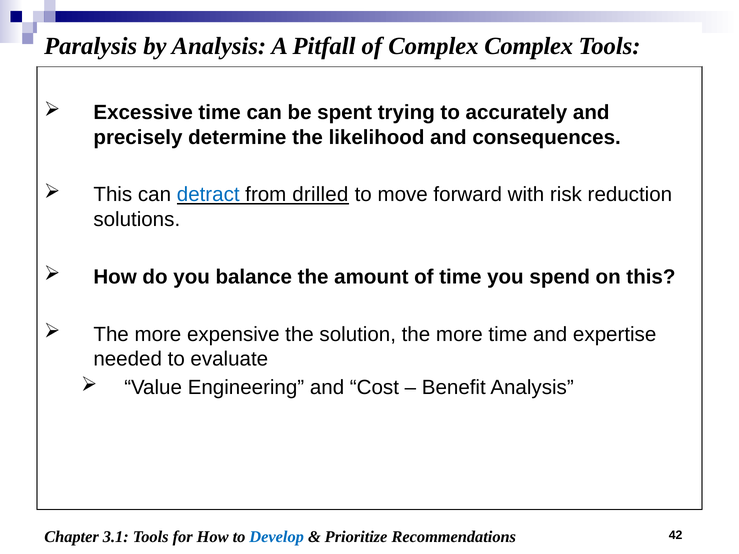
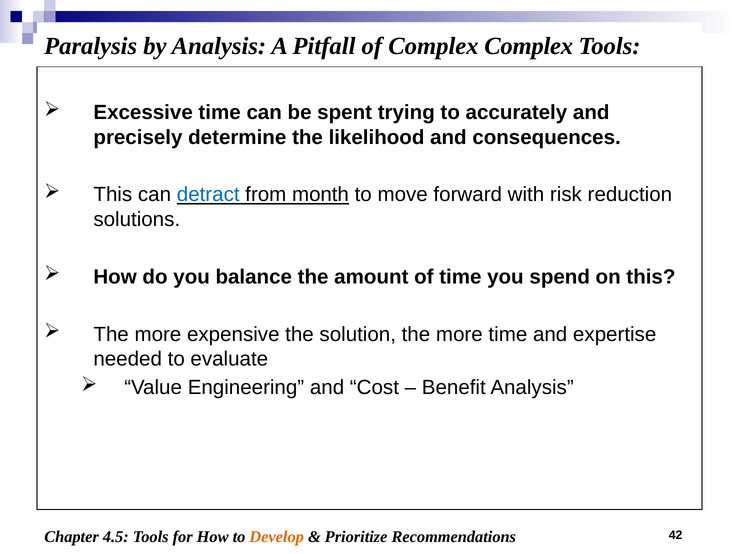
drilled: drilled -> month
3.1: 3.1 -> 4.5
Develop colour: blue -> orange
